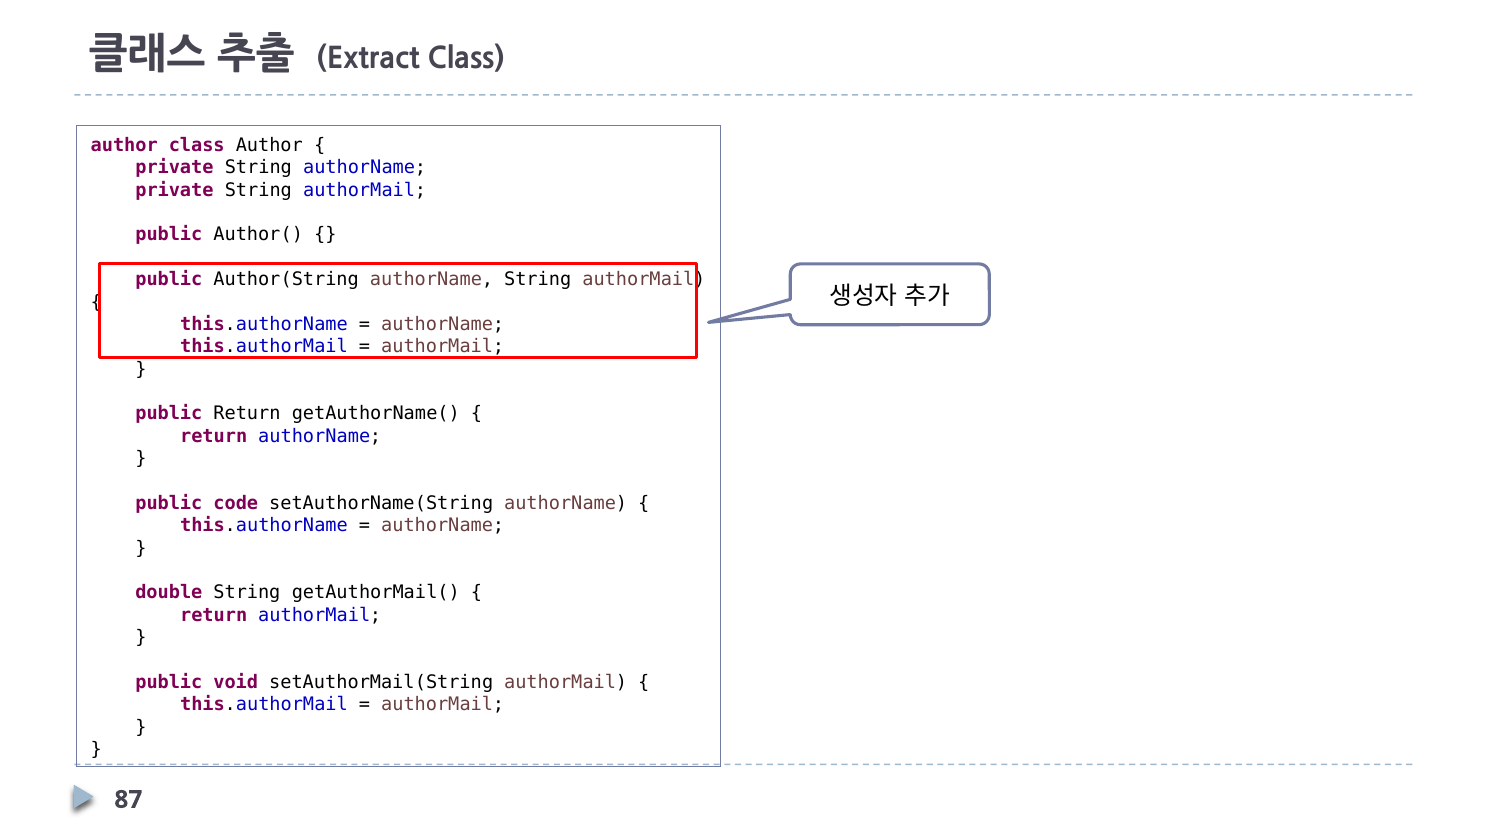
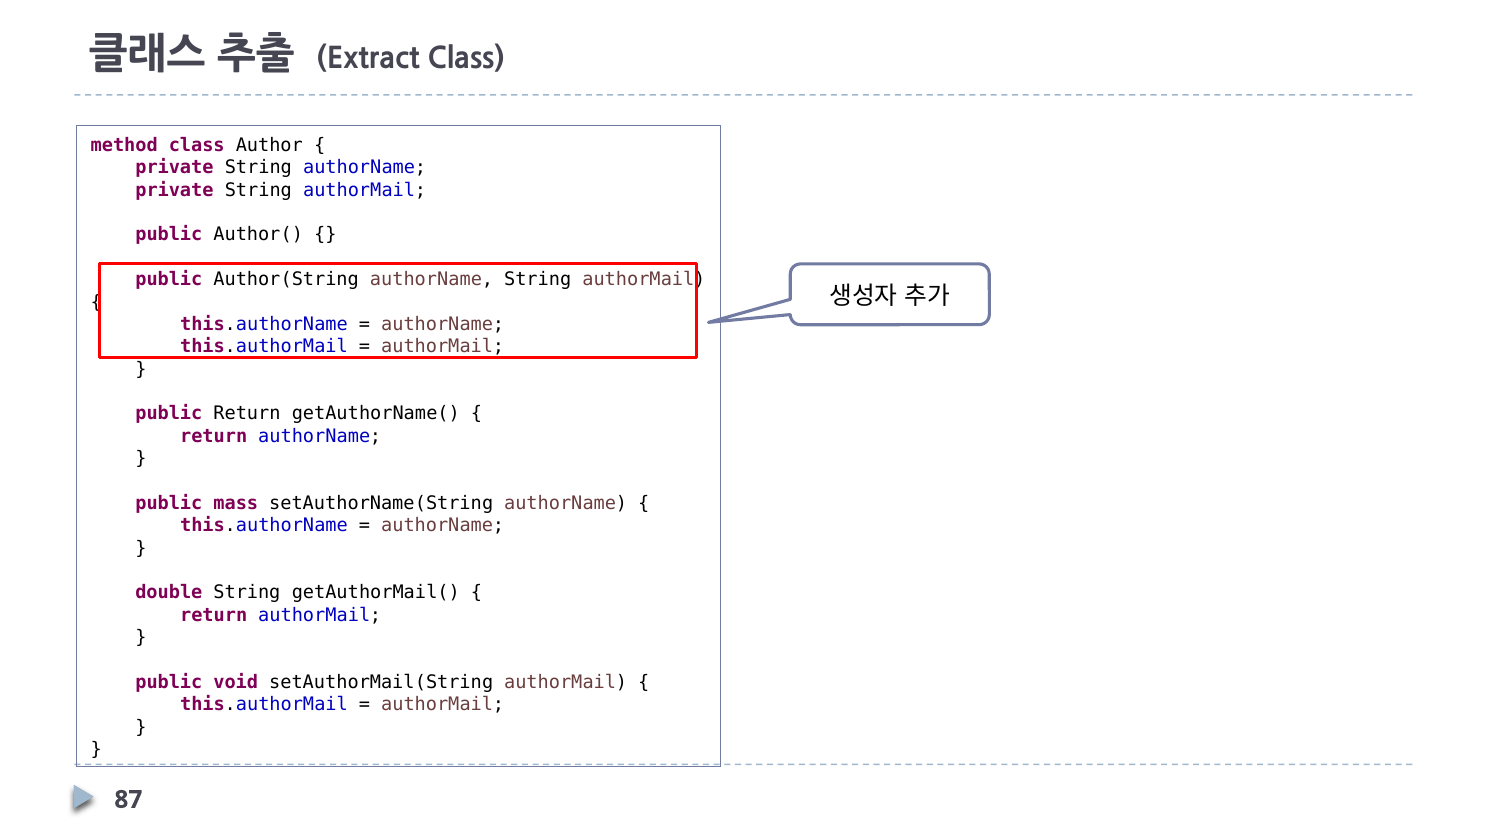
author at (124, 145): author -> method
code: code -> mass
